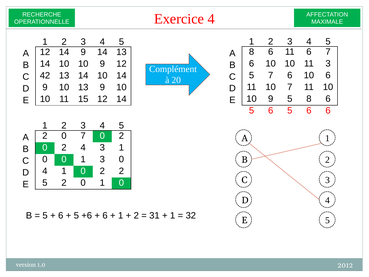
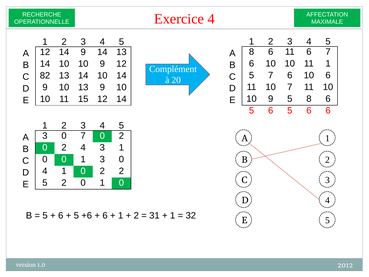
11 3: 3 -> 1
42: 42 -> 82
A 2: 2 -> 3
